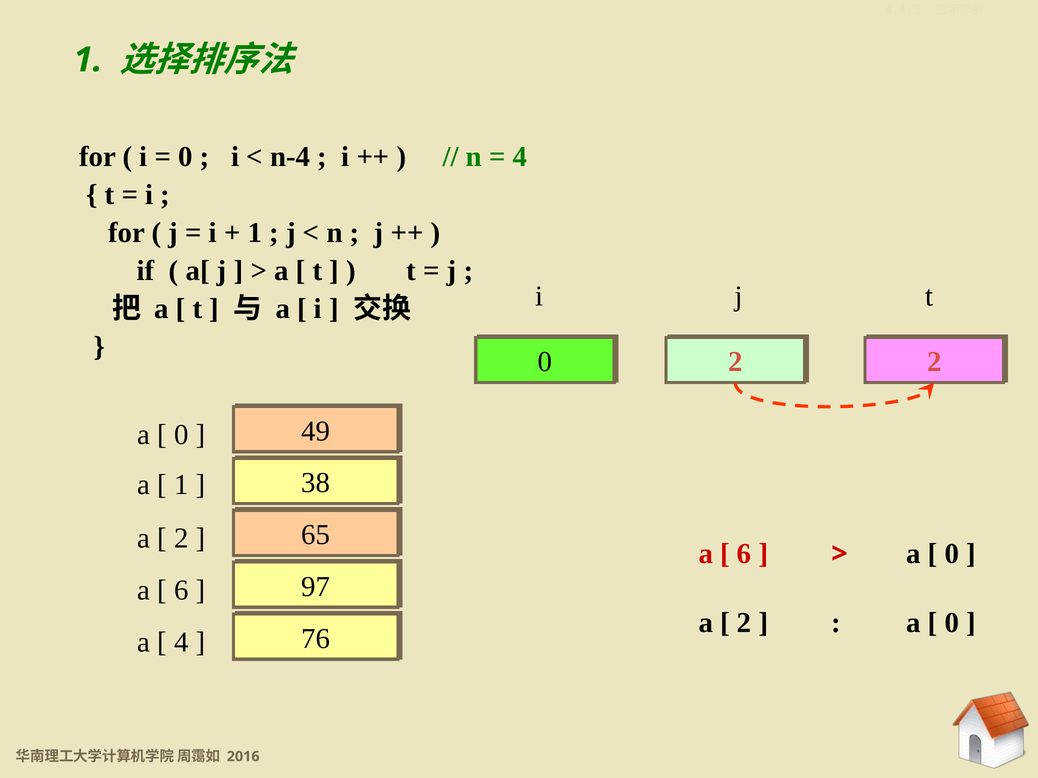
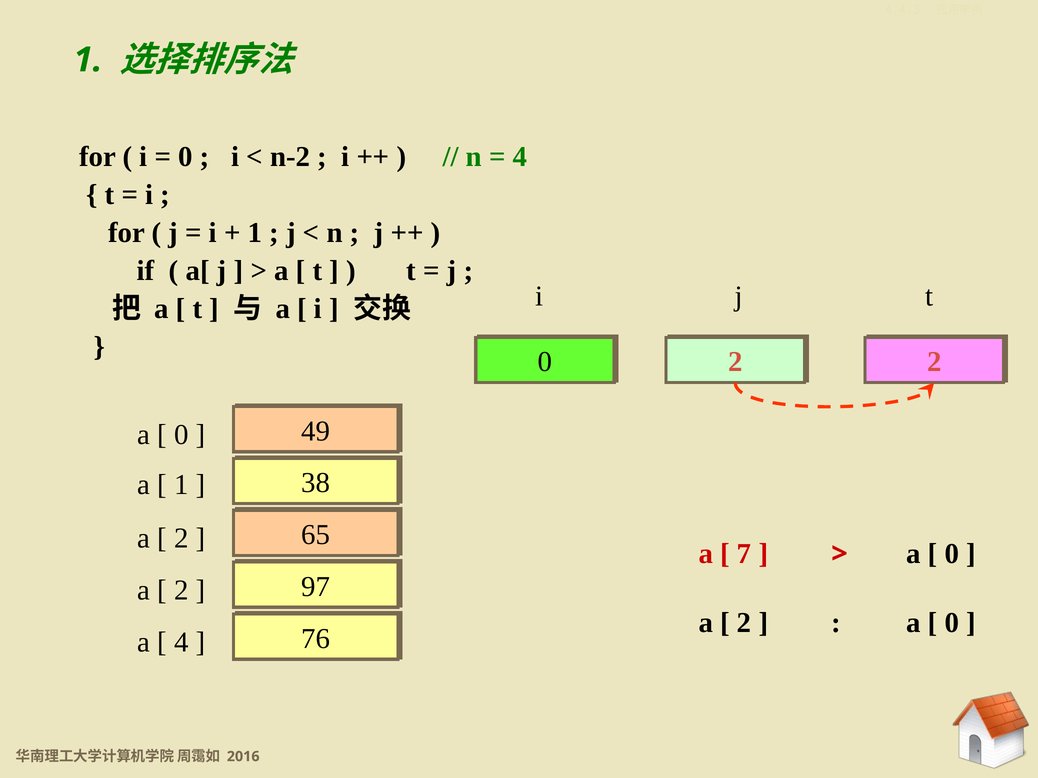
n-4: n-4 -> n-2
6 at (744, 554): 6 -> 7
6 at (181, 591): 6 -> 2
